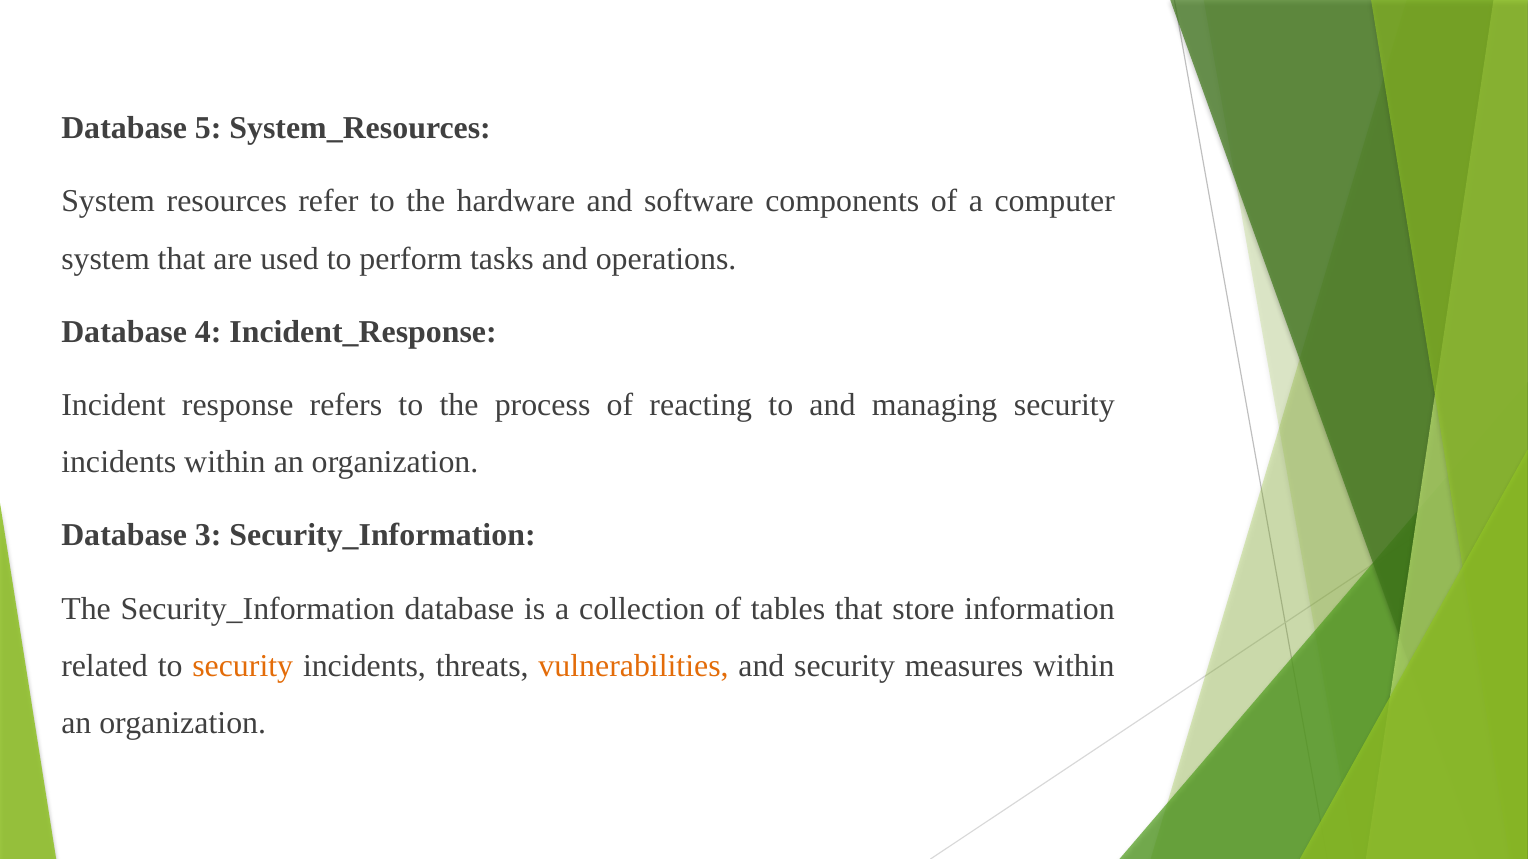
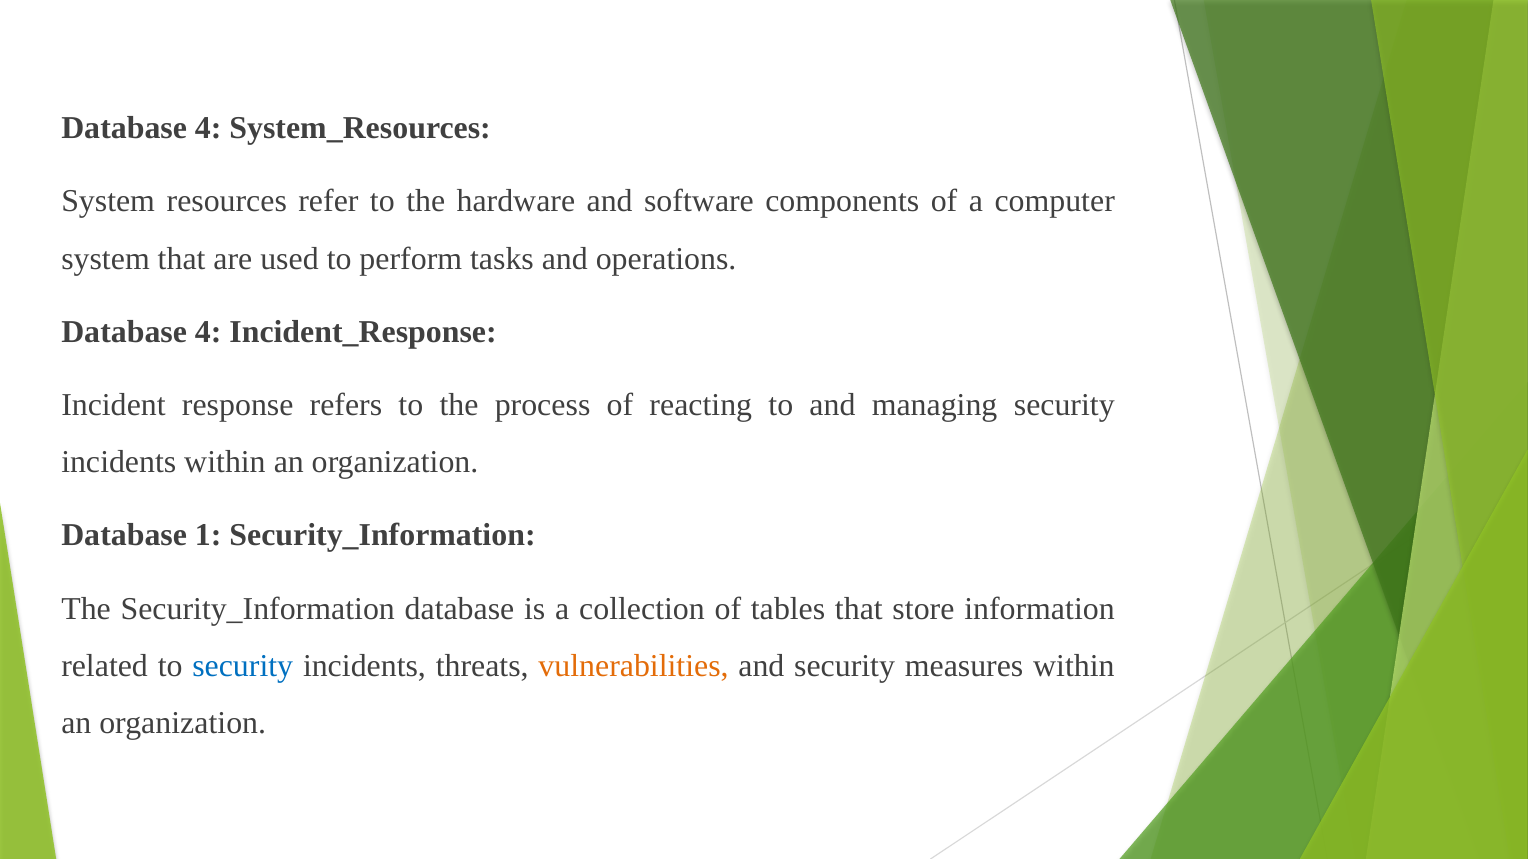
5 at (208, 128): 5 -> 4
3: 3 -> 1
security at (243, 666) colour: orange -> blue
